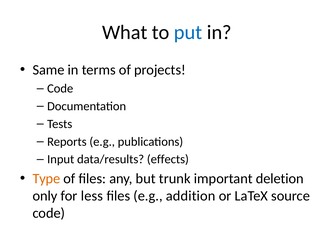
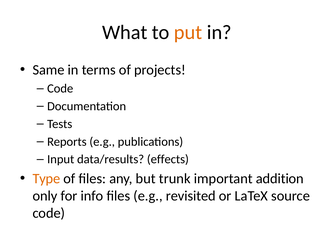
put colour: blue -> orange
deletion: deletion -> addition
less: less -> info
addition: addition -> revisited
